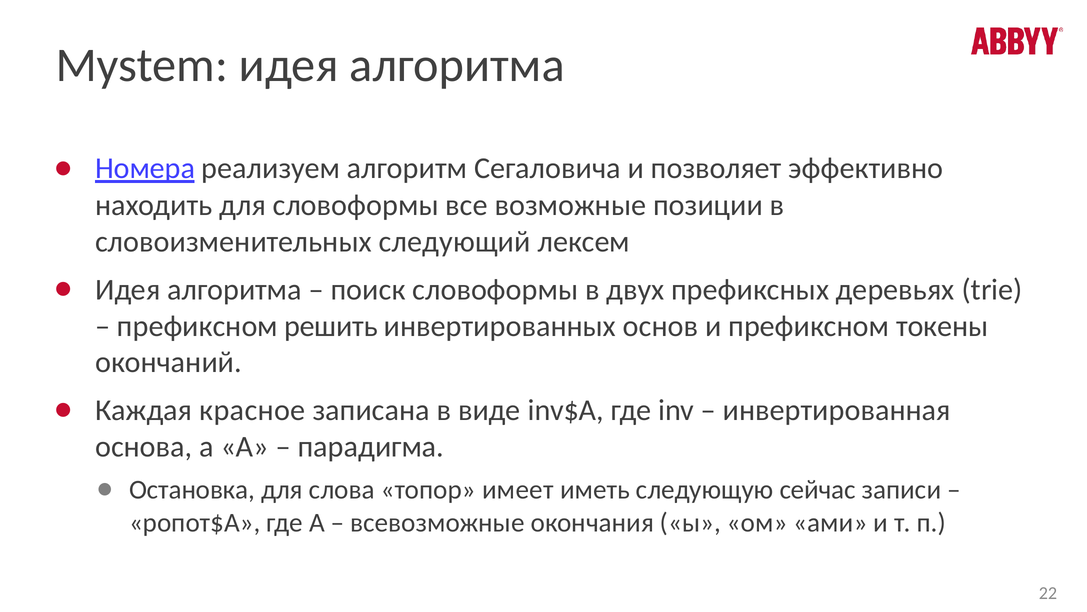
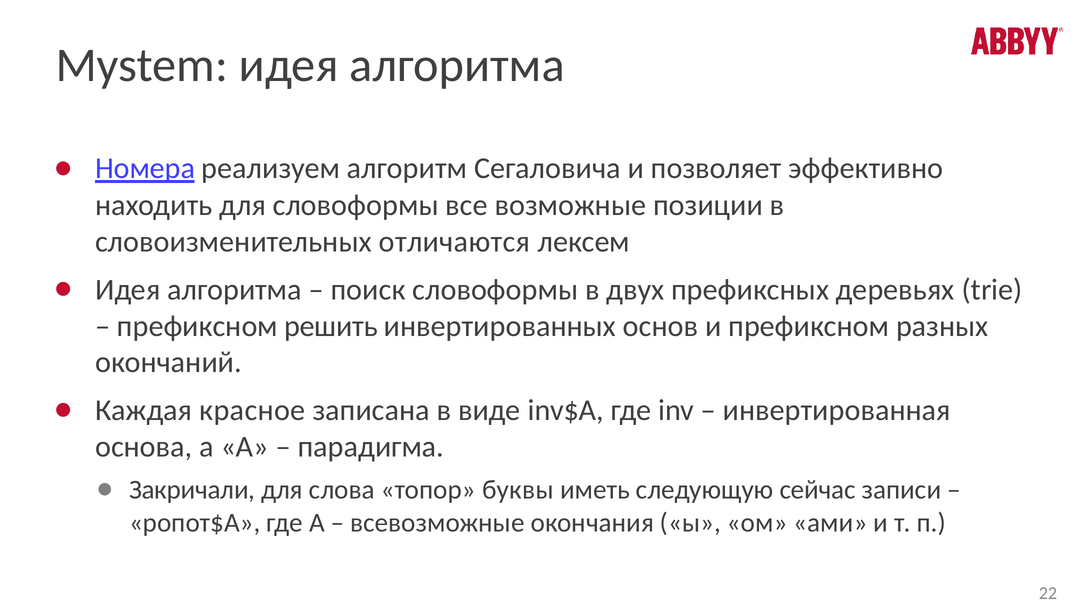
следующий: следующий -> отличаются
токены: токены -> разных
Остановка: Остановка -> Закричали
имеет: имеет -> буквы
